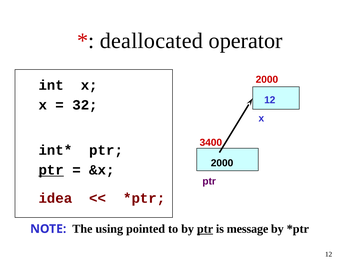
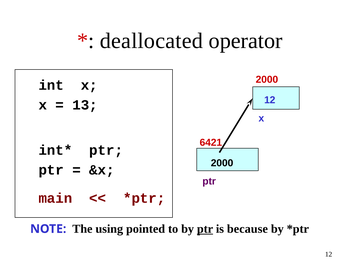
32: 32 -> 13
3400: 3400 -> 6421
ptr at (51, 170) underline: present -> none
idea: idea -> main
message: message -> because
